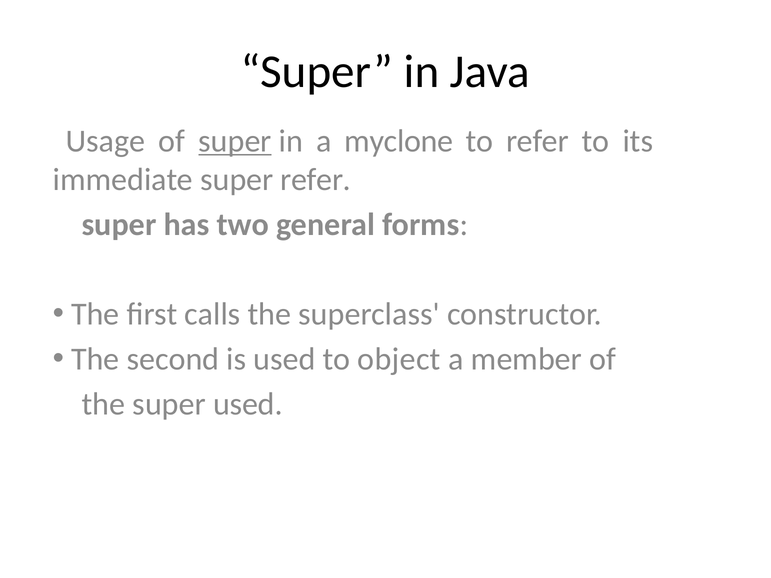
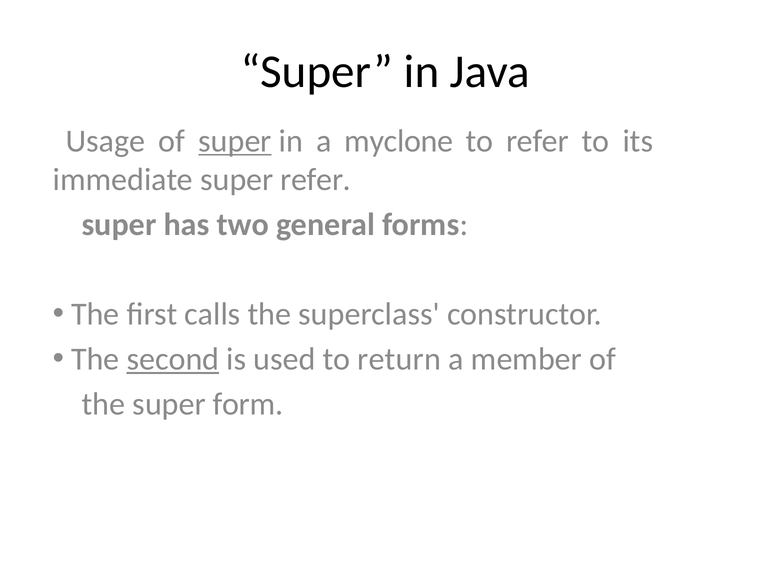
second underline: none -> present
object: object -> return
super used: used -> form
